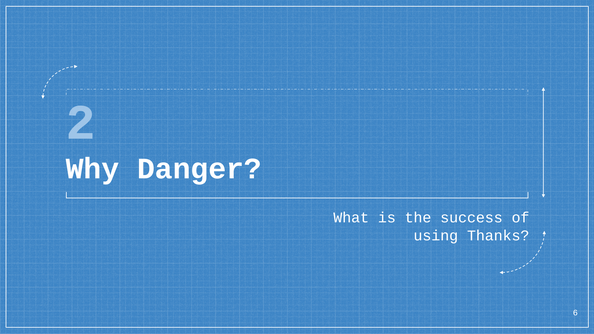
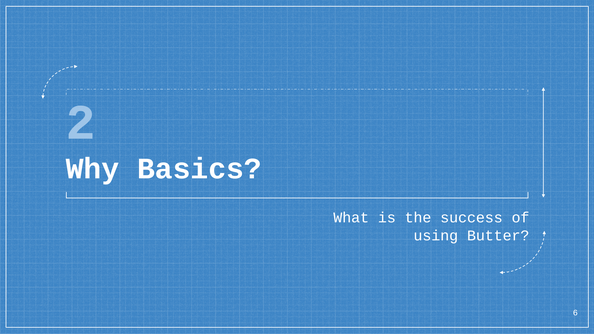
Danger: Danger -> Basics
Thanks: Thanks -> Butter
